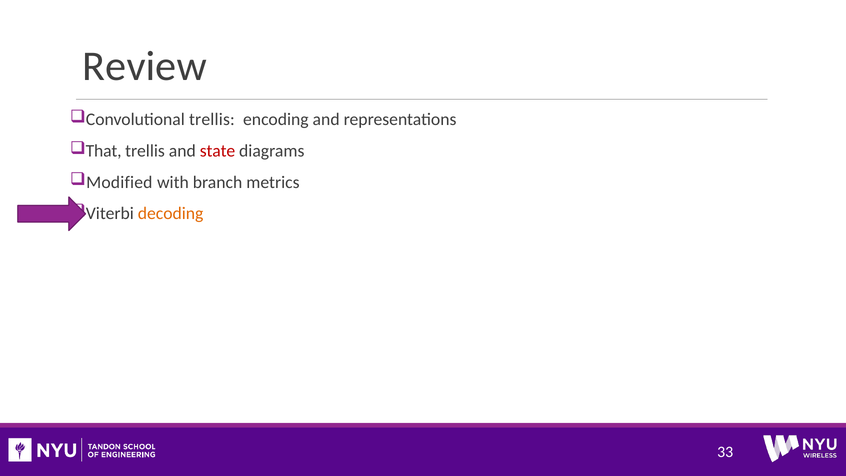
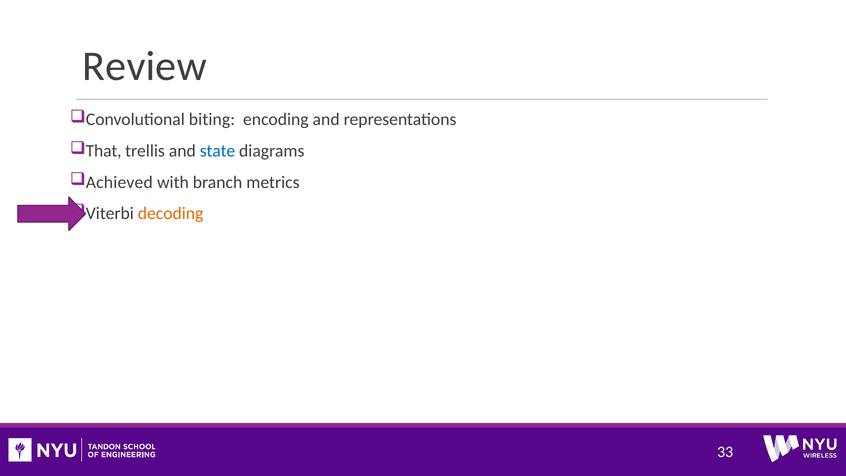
Convolutional trellis: trellis -> biting
state colour: red -> blue
Modified: Modified -> Achieved
